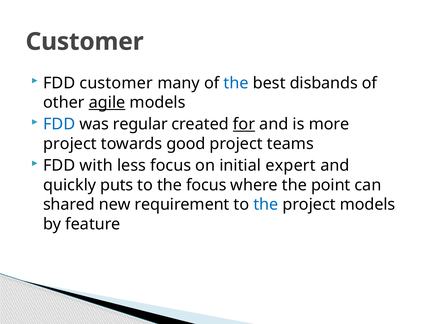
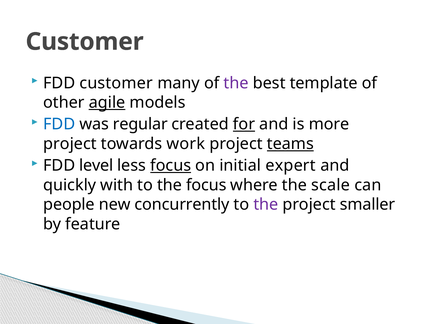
the at (236, 83) colour: blue -> purple
disbands: disbands -> template
good: good -> work
teams underline: none -> present
with: with -> level
focus at (171, 166) underline: none -> present
puts: puts -> with
point: point -> scale
shared: shared -> people
requirement: requirement -> concurrently
the at (266, 205) colour: blue -> purple
project models: models -> smaller
